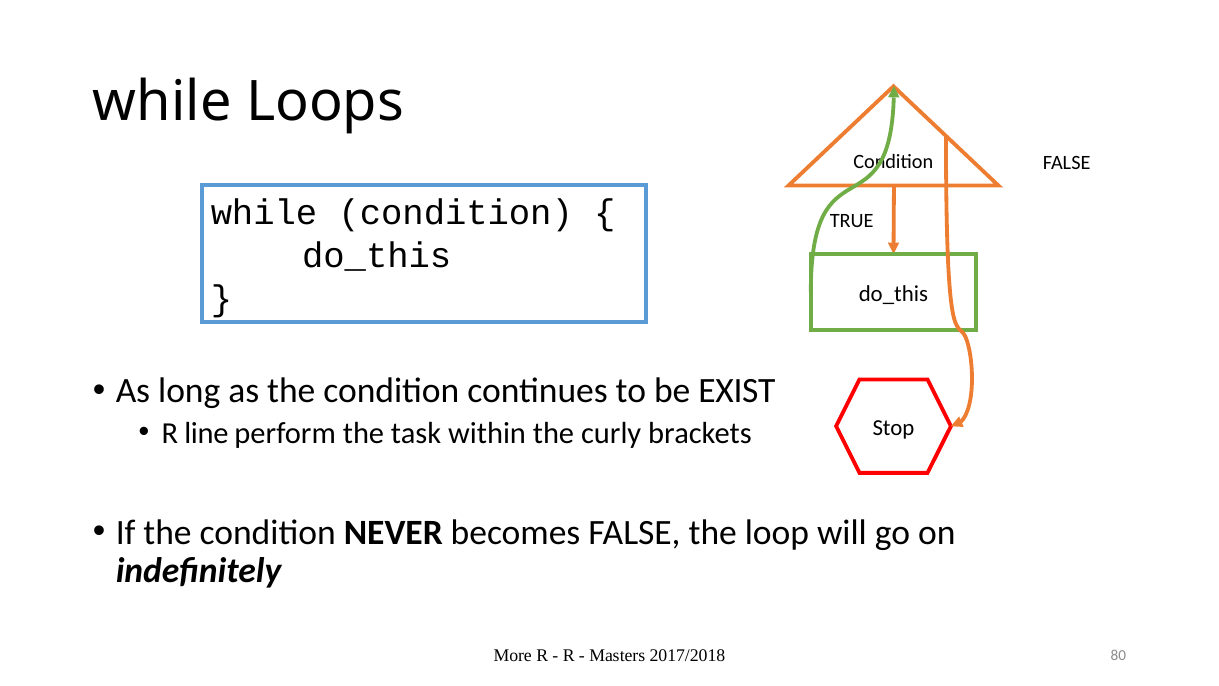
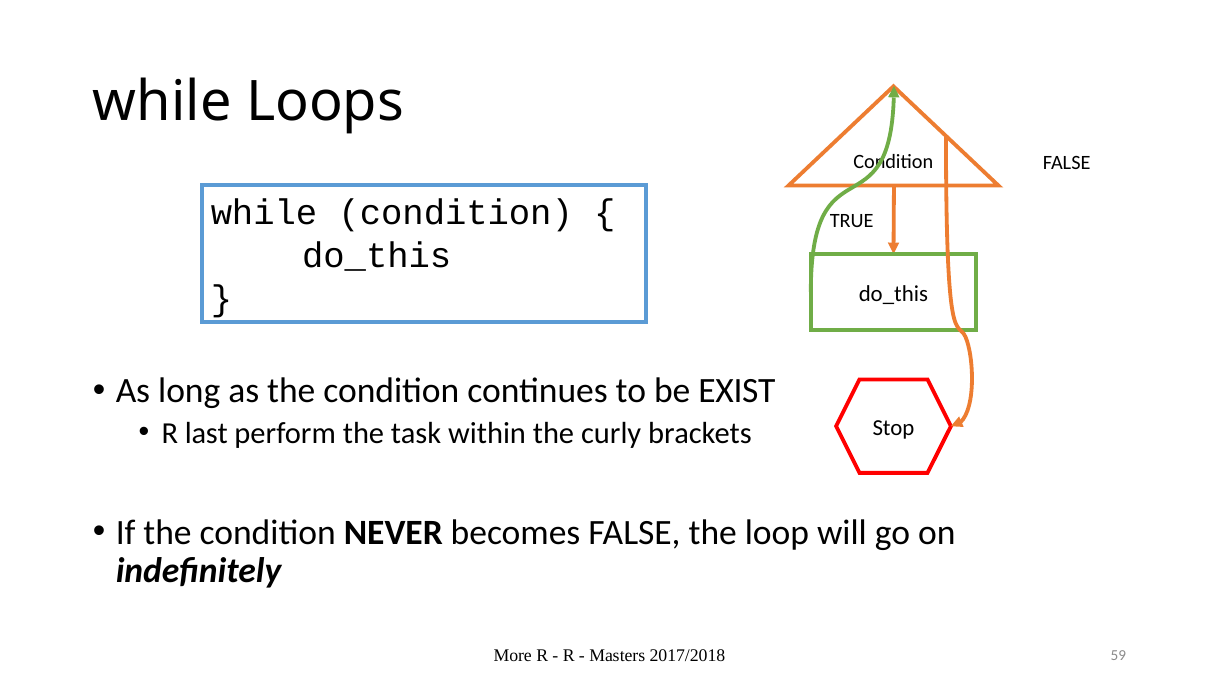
line: line -> last
80: 80 -> 59
